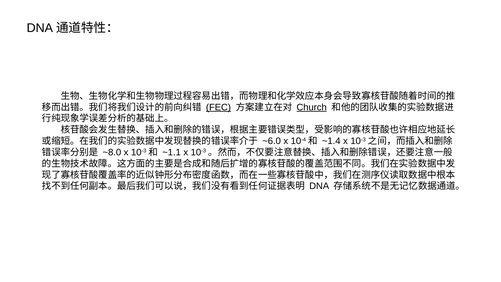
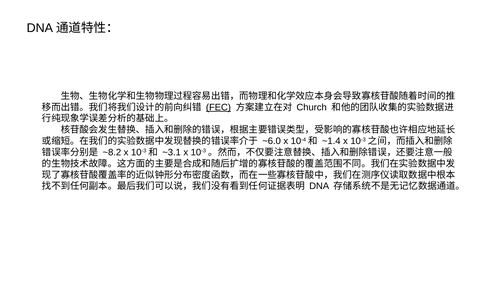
Church underline: present -> none
~8.0: ~8.0 -> ~8.2
~1.1: ~1.1 -> ~3.1
